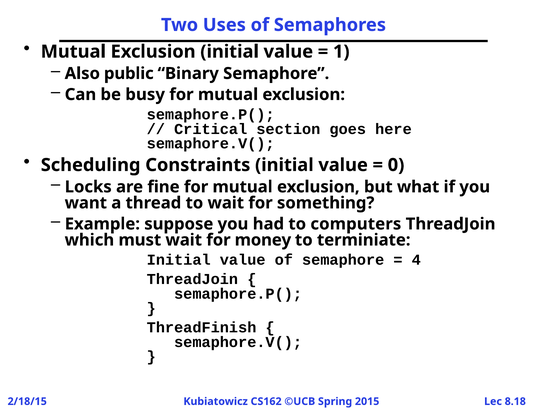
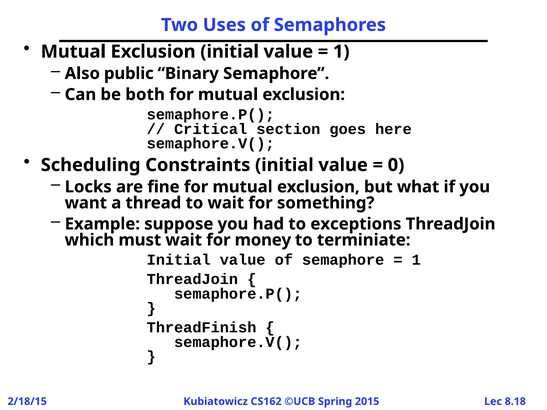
busy: busy -> both
computers: computers -> exceptions
4 at (416, 260): 4 -> 1
